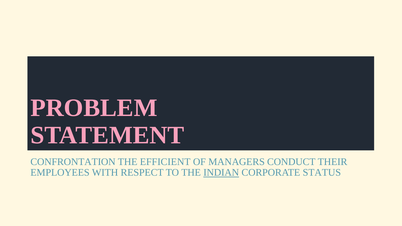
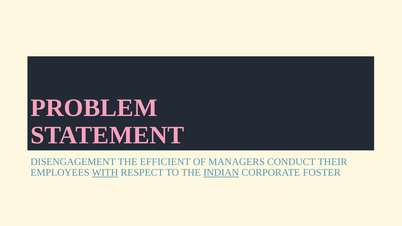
CONFRONTATION: CONFRONTATION -> DISENGAGEMENT
WITH underline: none -> present
STATUS: STATUS -> FOSTER
